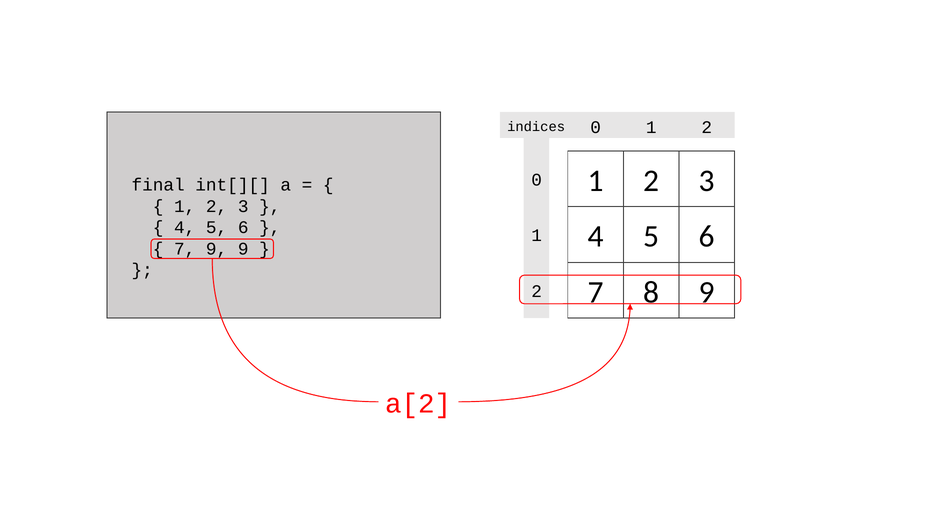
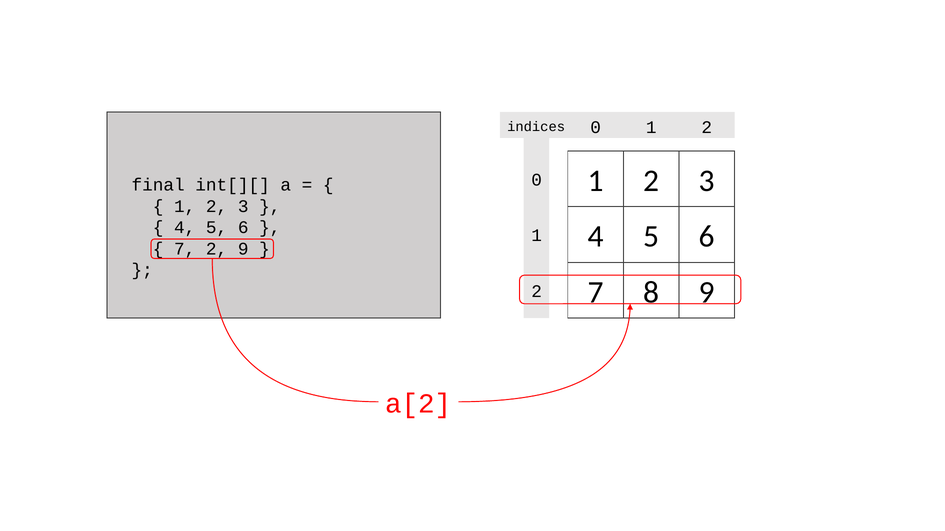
7 9: 9 -> 2
